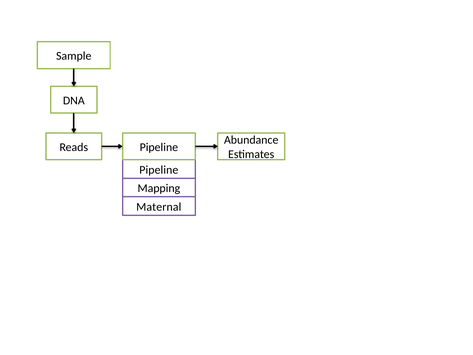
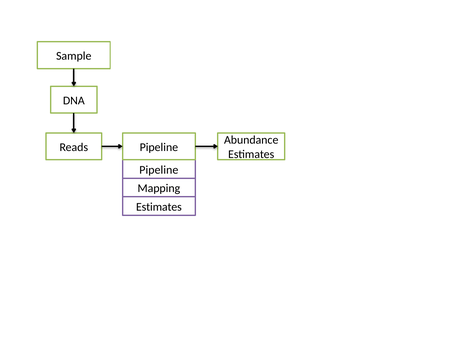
Maternal at (159, 207): Maternal -> Estimates
